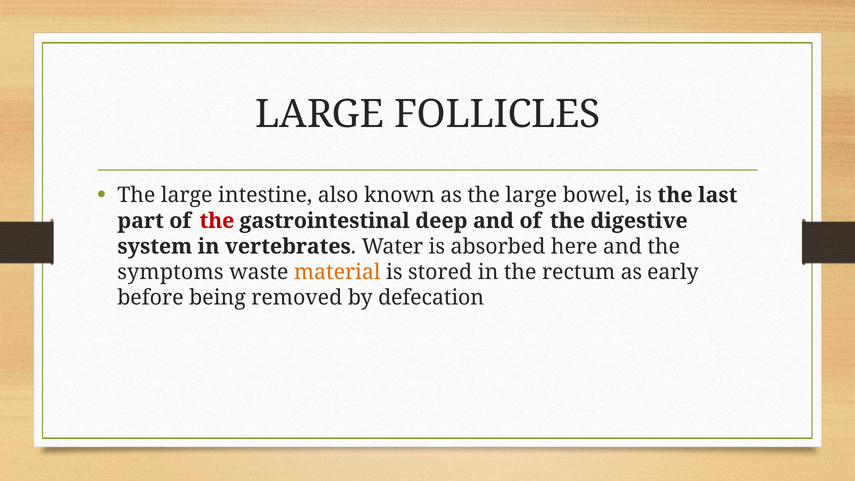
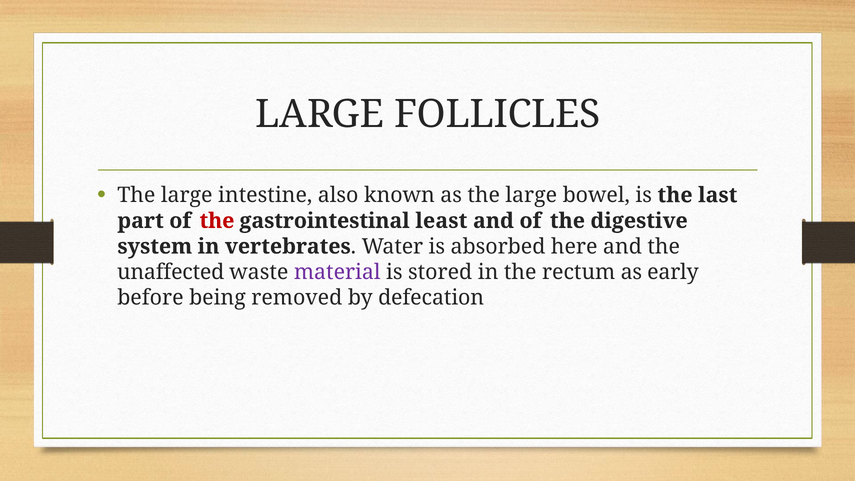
deep: deep -> least
symptoms: symptoms -> unaffected
material colour: orange -> purple
